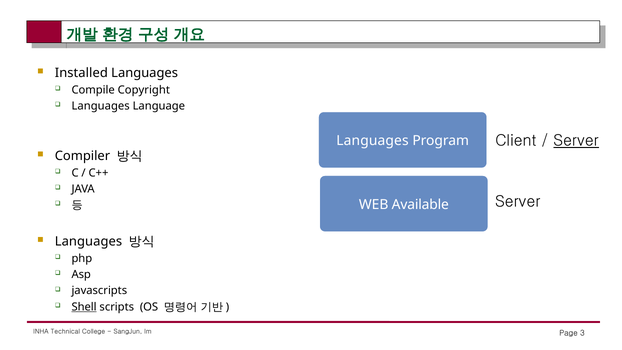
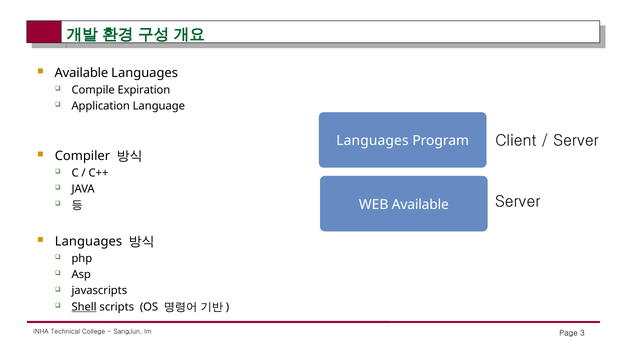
Installed at (81, 73): Installed -> Available
Copyright: Copyright -> Expiration
Languages at (101, 106): Languages -> Application
Server at (576, 141) underline: present -> none
